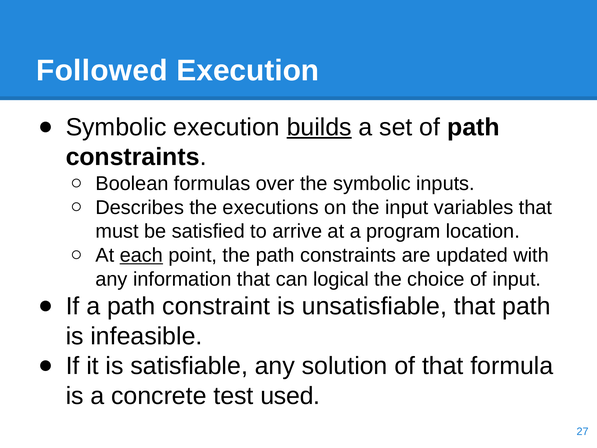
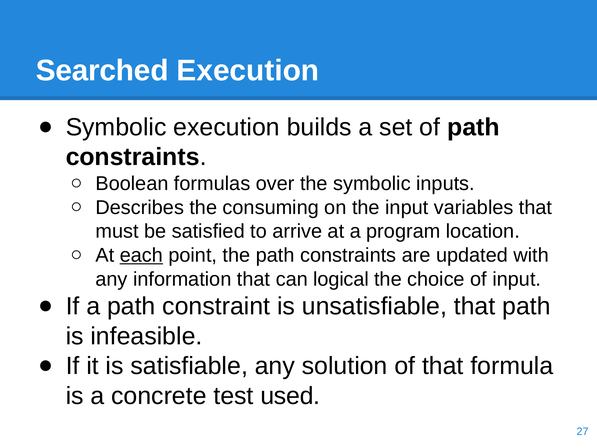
Followed: Followed -> Searched
builds underline: present -> none
executions: executions -> consuming
